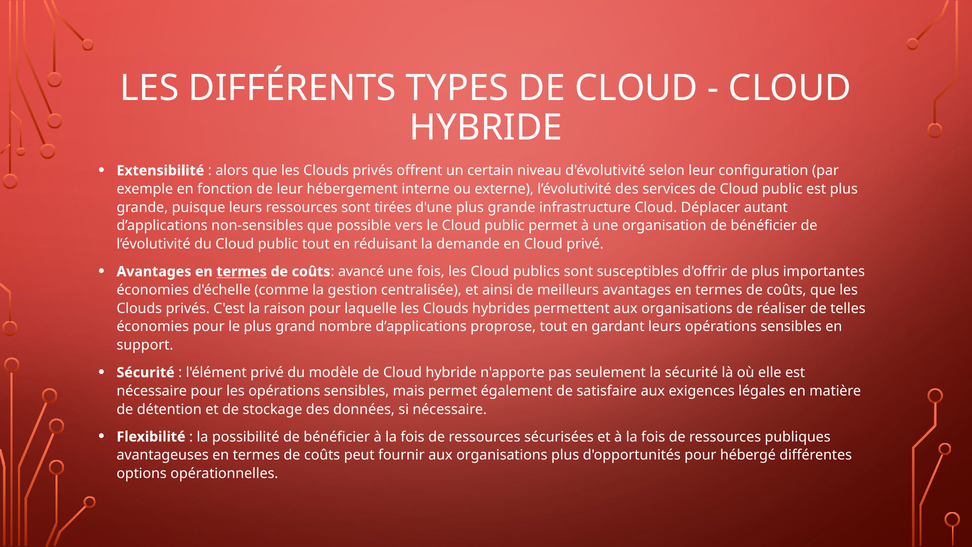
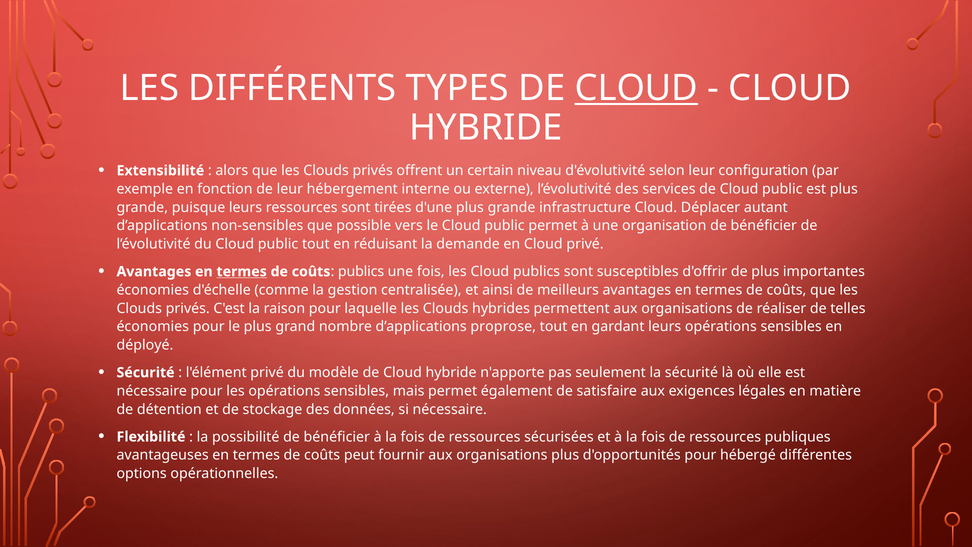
CLOUD at (636, 88) underline: none -> present
coûts avancé: avancé -> publics
support: support -> déployé
